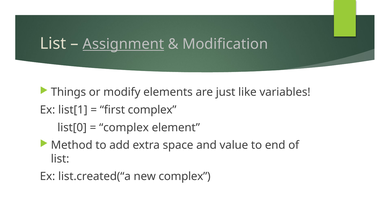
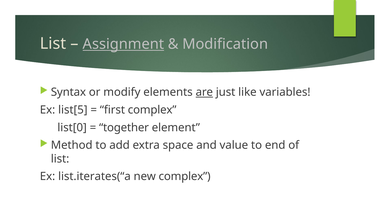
Things: Things -> Syntax
are underline: none -> present
list[1: list[1 -> list[5
complex at (124, 128): complex -> together
list.created(“a: list.created(“a -> list.iterates(“a
